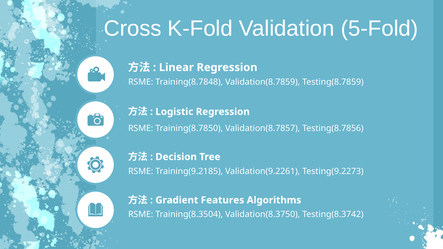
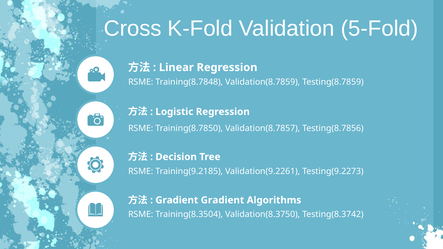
Gradient Features: Features -> Gradient
